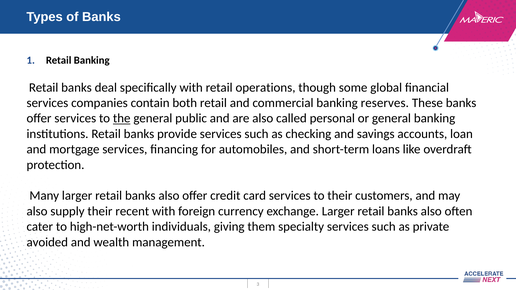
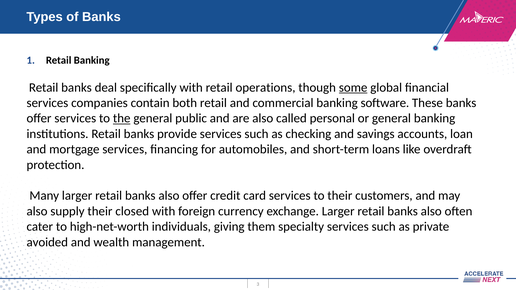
some underline: none -> present
reserves: reserves -> software
recent: recent -> closed
